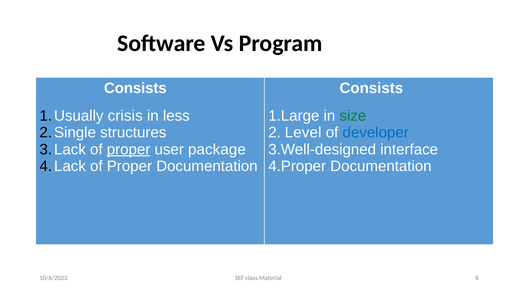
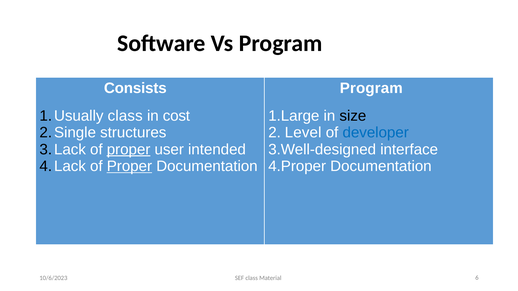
Consists at (371, 88): Consists -> Program
crisis at (125, 116): crisis -> class
less: less -> cost
size colour: green -> black
package: package -> intended
Proper at (129, 166) underline: none -> present
